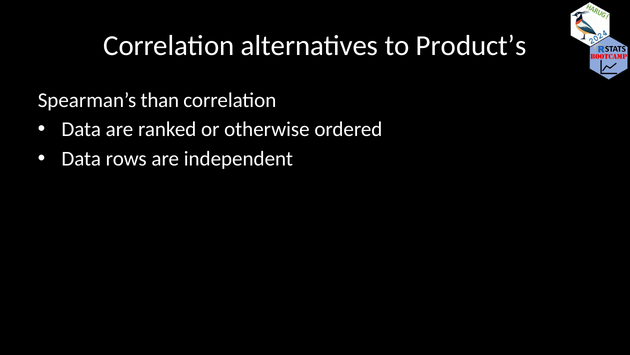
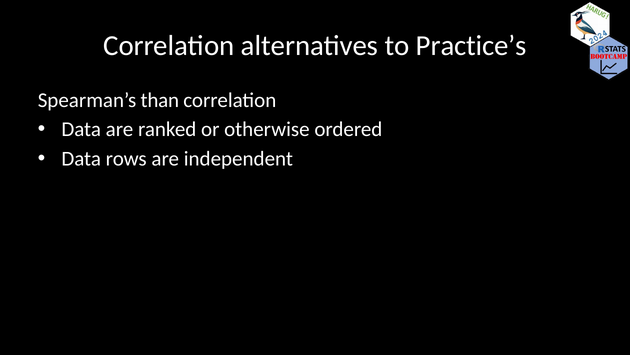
Product’s: Product’s -> Practice’s
